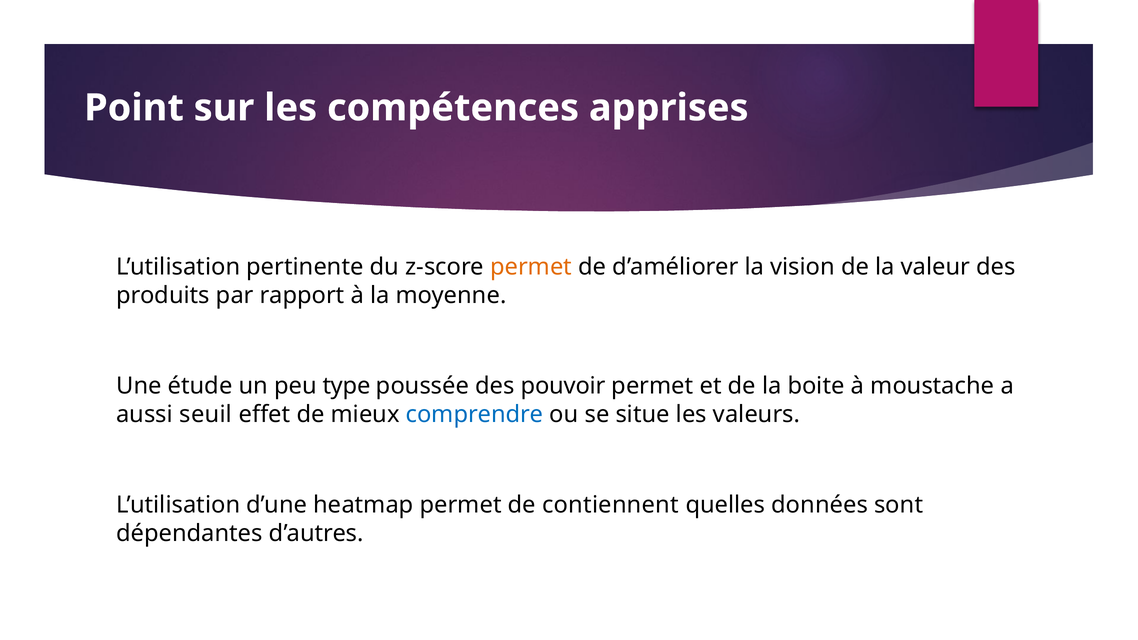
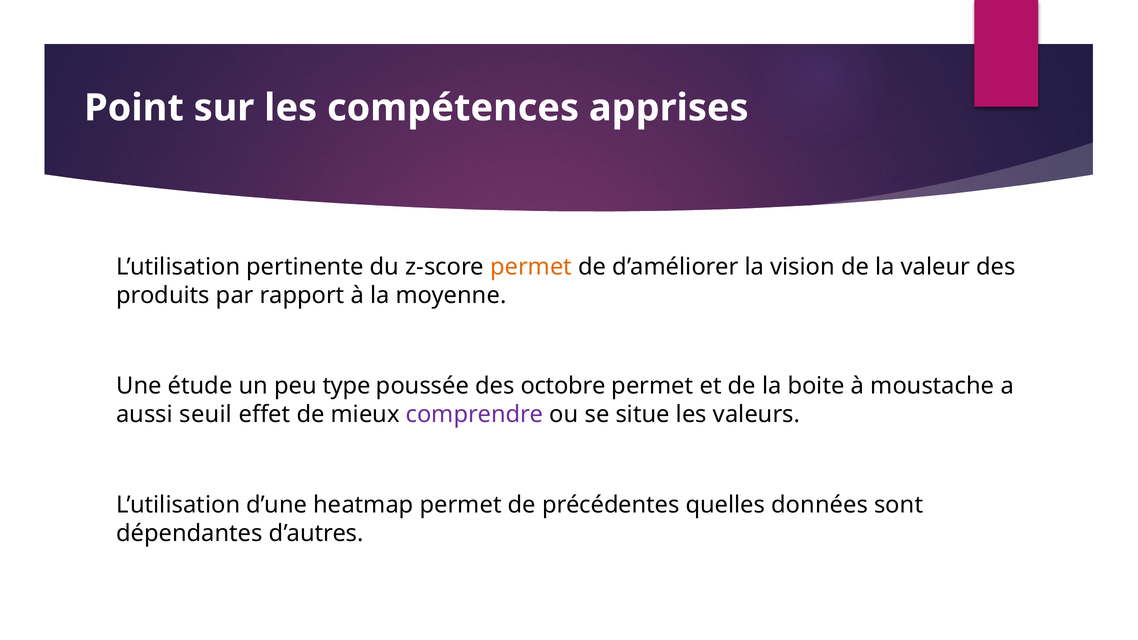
pouvoir: pouvoir -> octobre
comprendre colour: blue -> purple
contiennent: contiennent -> précédentes
